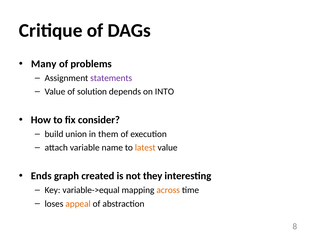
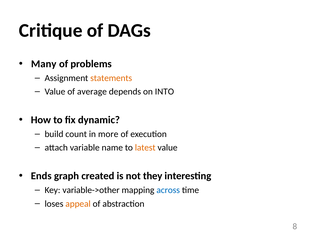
statements colour: purple -> orange
solution: solution -> average
consider: consider -> dynamic
union: union -> count
them: them -> more
variable->equal: variable->equal -> variable->other
across colour: orange -> blue
